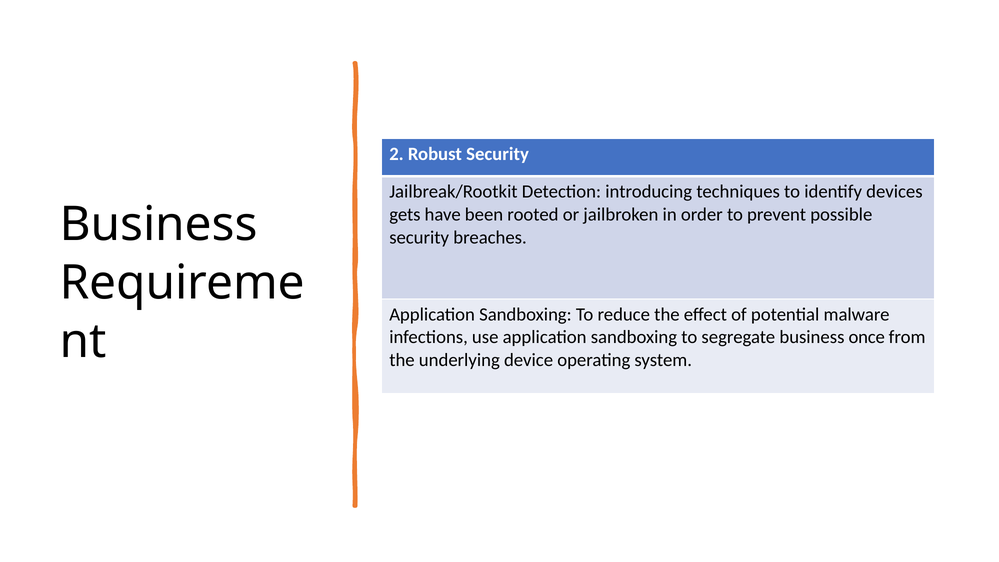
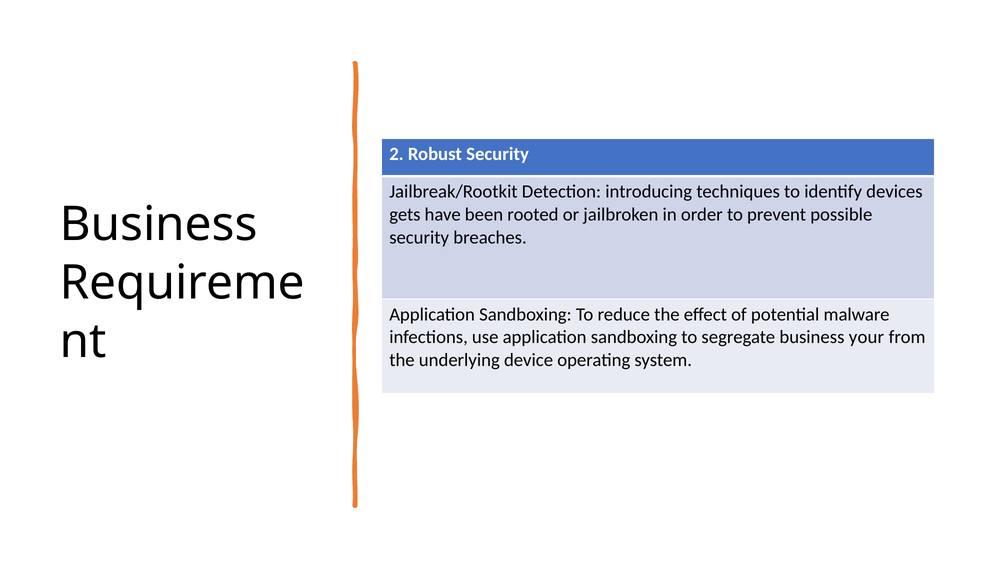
once: once -> your
